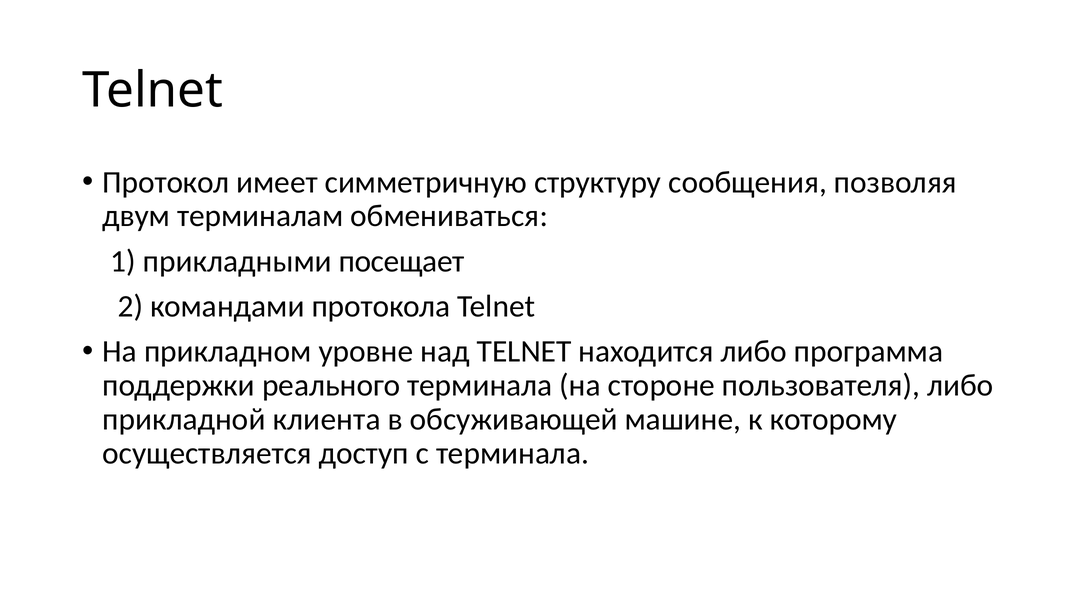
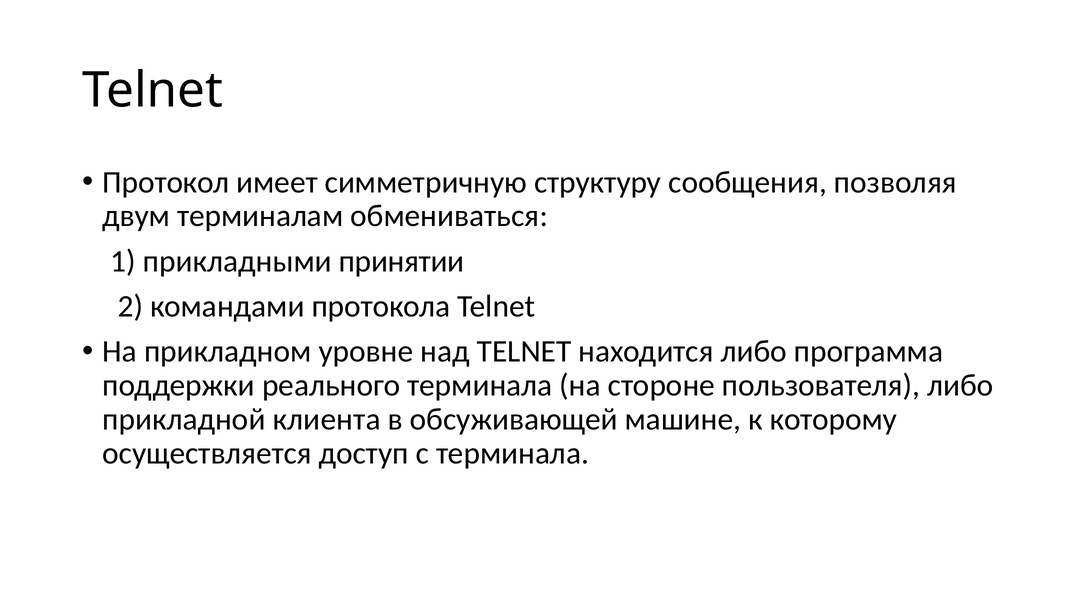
посещает: посещает -> принятии
